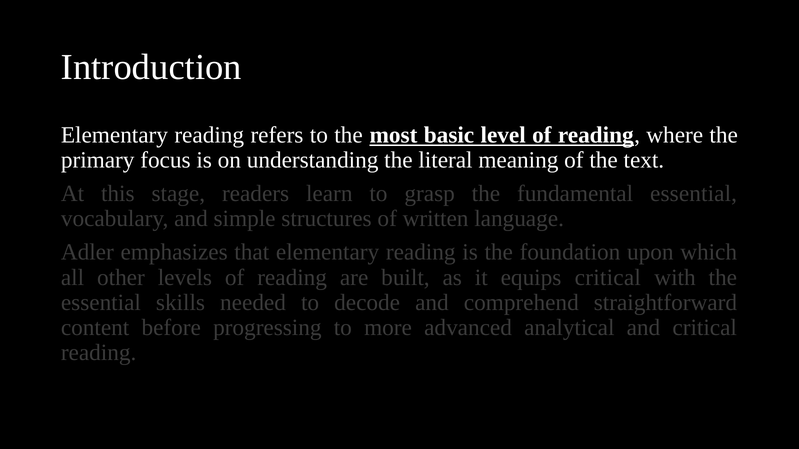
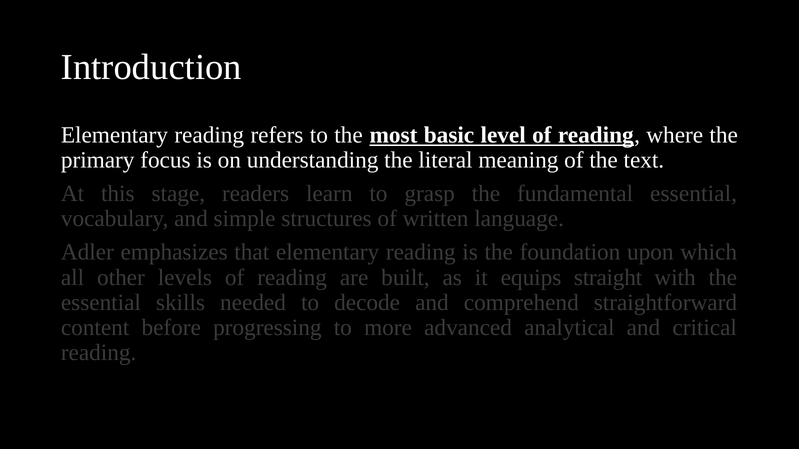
equips critical: critical -> straight
